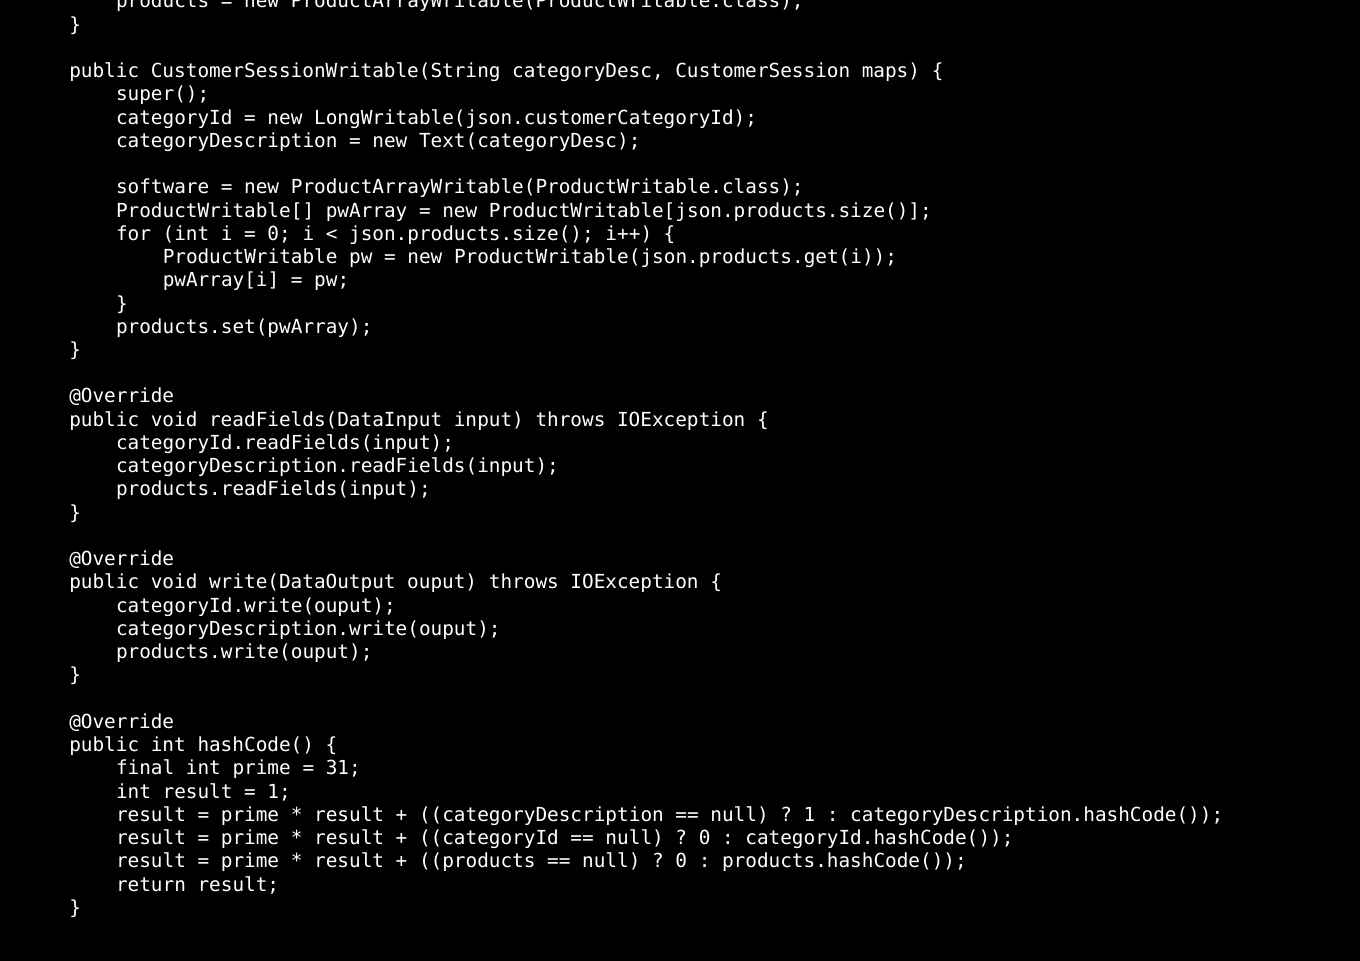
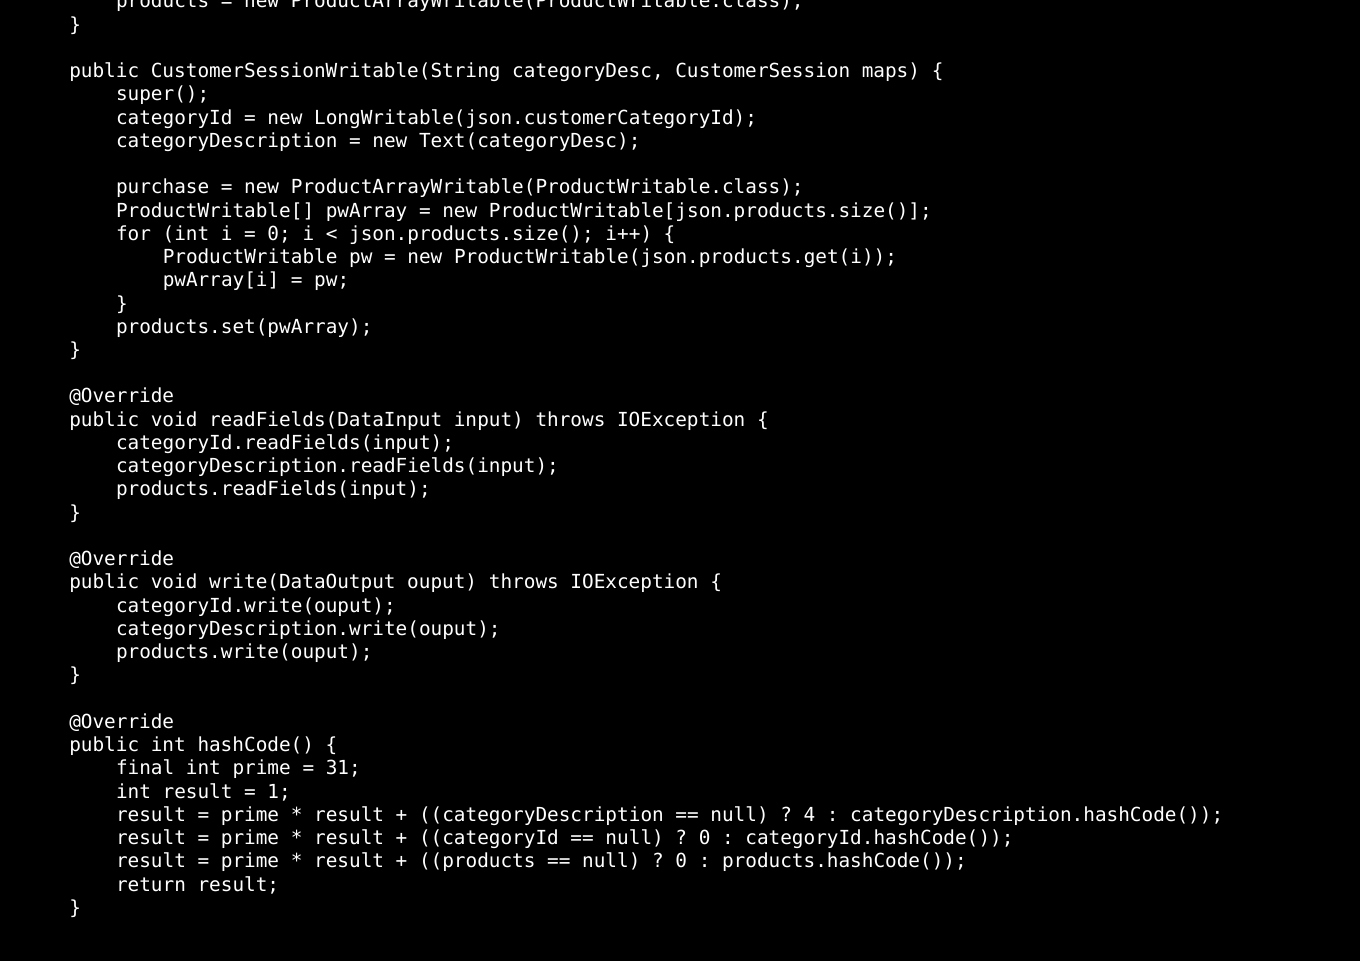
software: software -> purchase
1 at (810, 816): 1 -> 4
